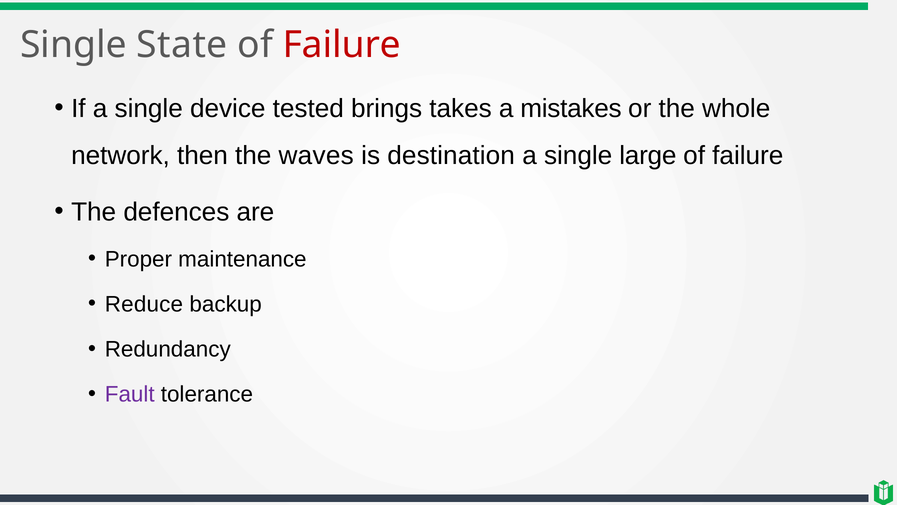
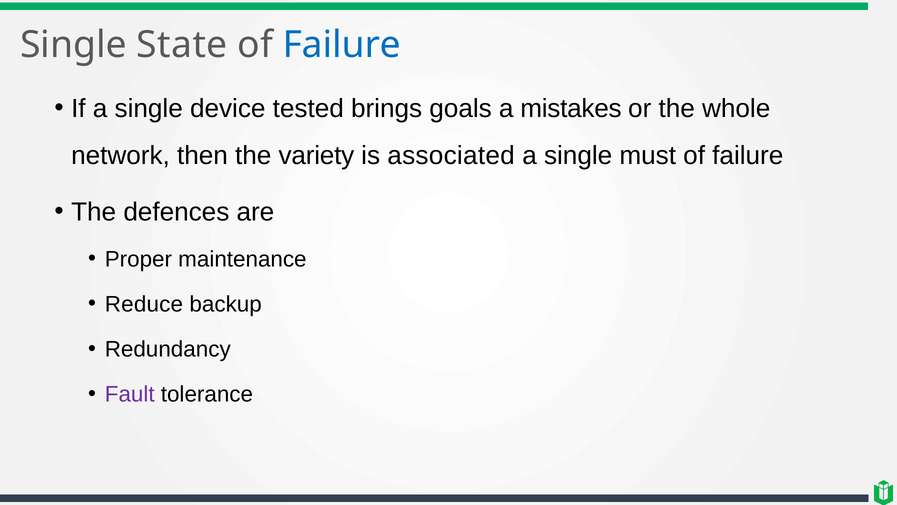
Failure at (342, 45) colour: red -> blue
takes: takes -> goals
waves: waves -> variety
destination: destination -> associated
large: large -> must
